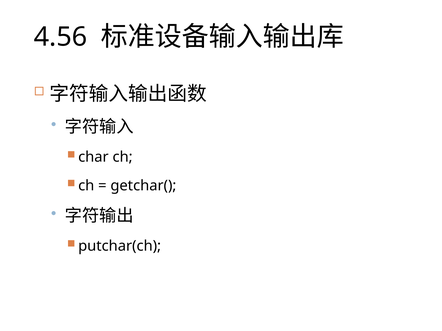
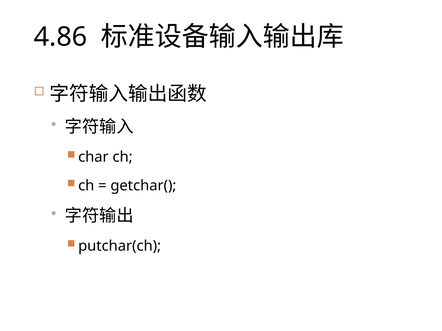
4.56: 4.56 -> 4.86
